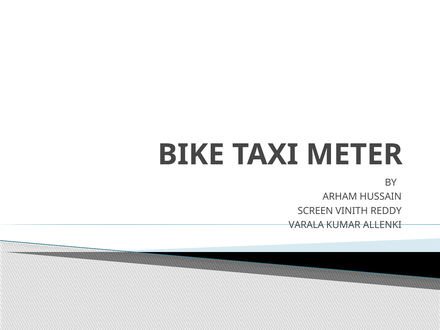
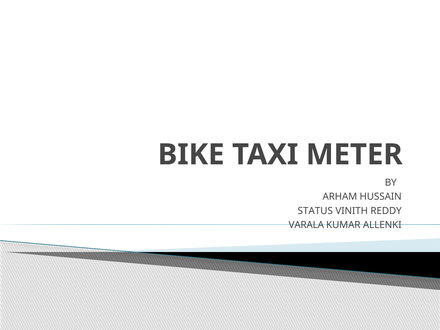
SCREEN: SCREEN -> STATUS
